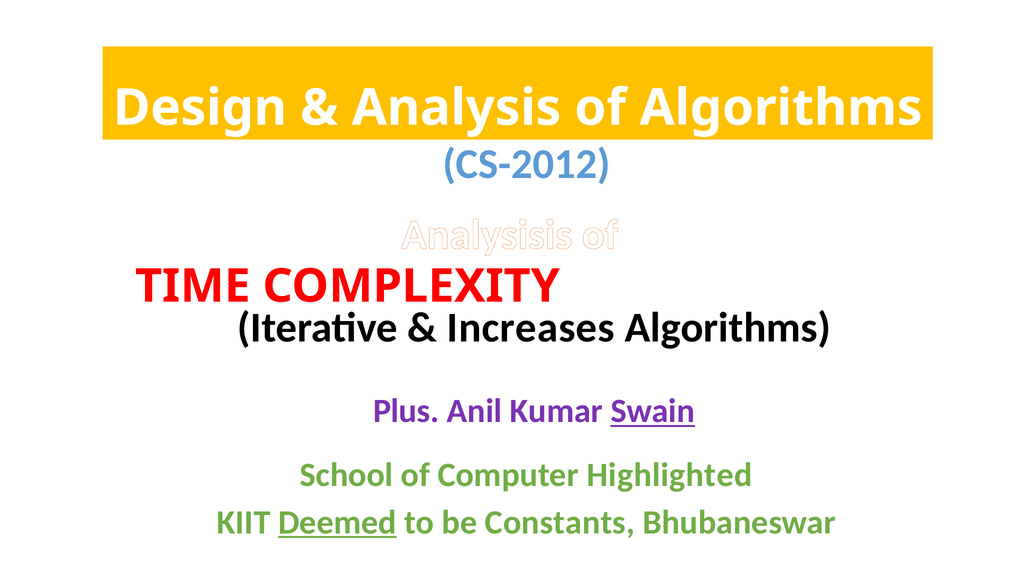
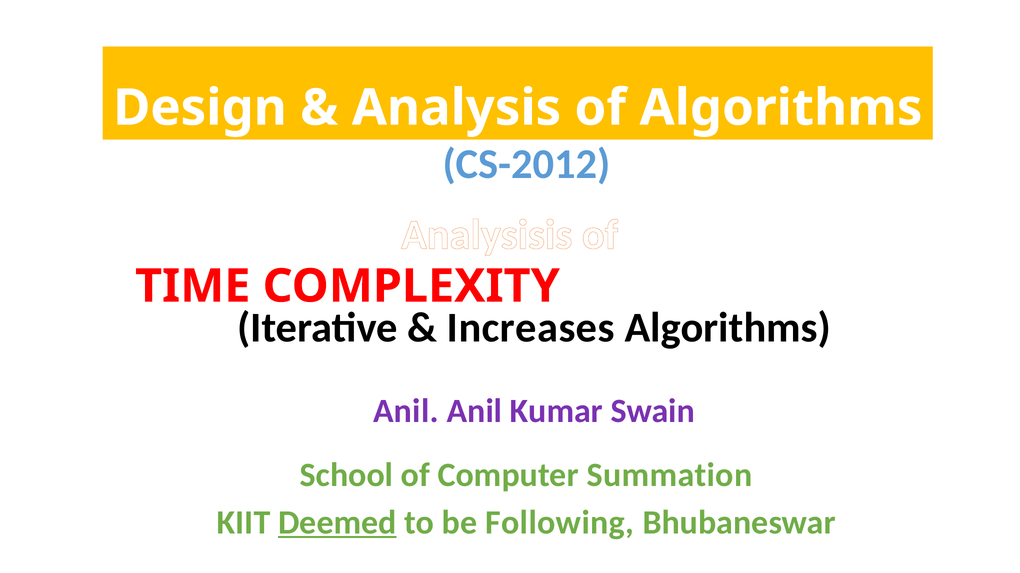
Plus at (406, 412): Plus -> Anil
Swain underline: present -> none
Highlighted: Highlighted -> Summation
Constants: Constants -> Following
